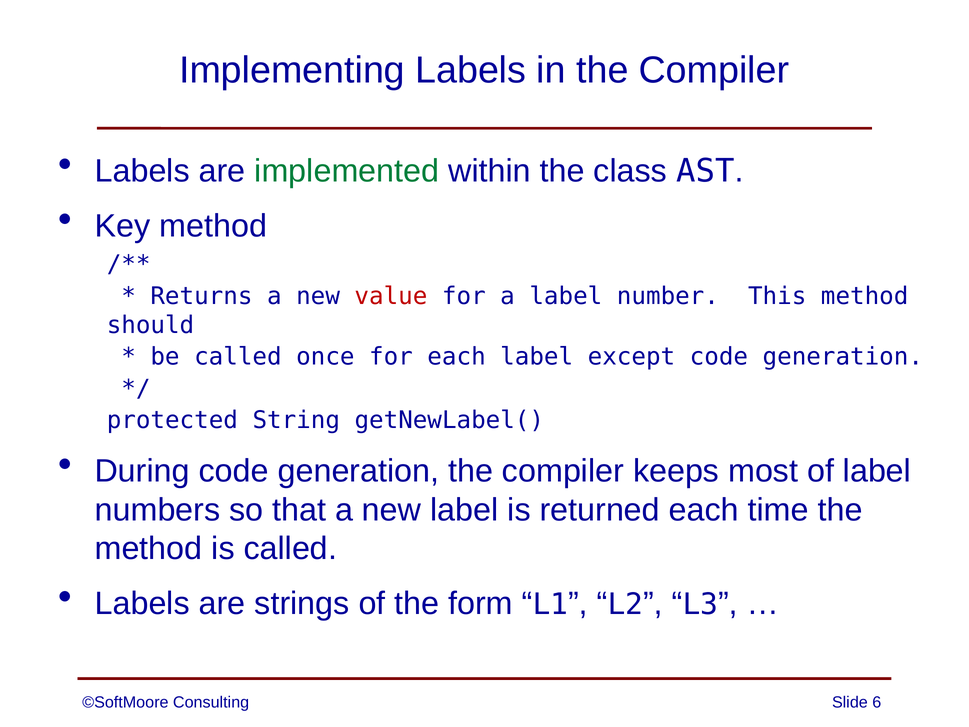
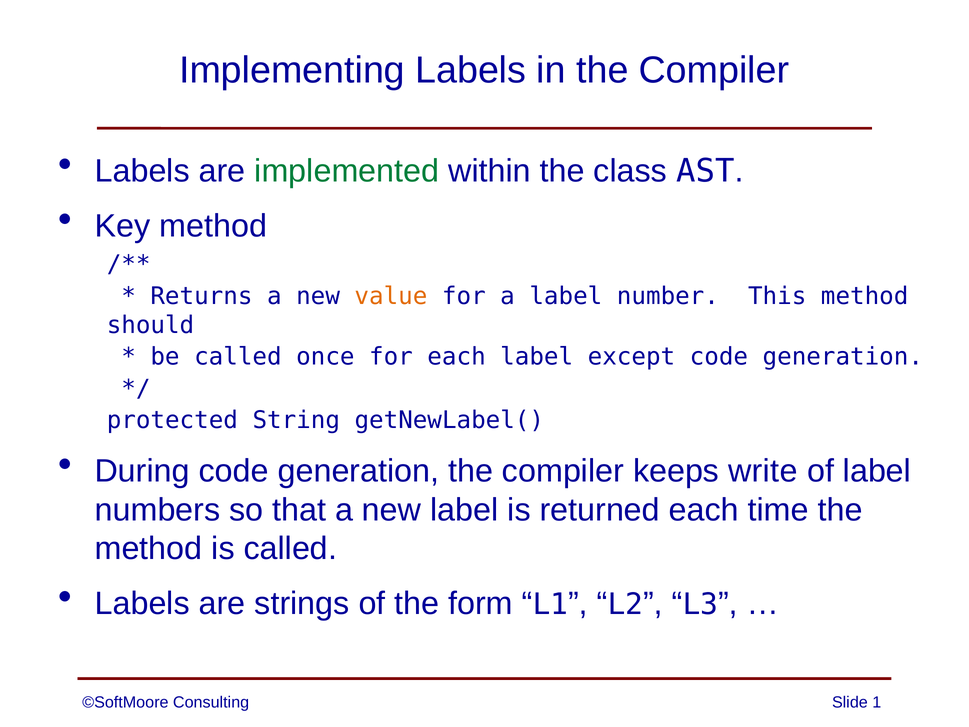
value colour: red -> orange
most: most -> write
6: 6 -> 1
